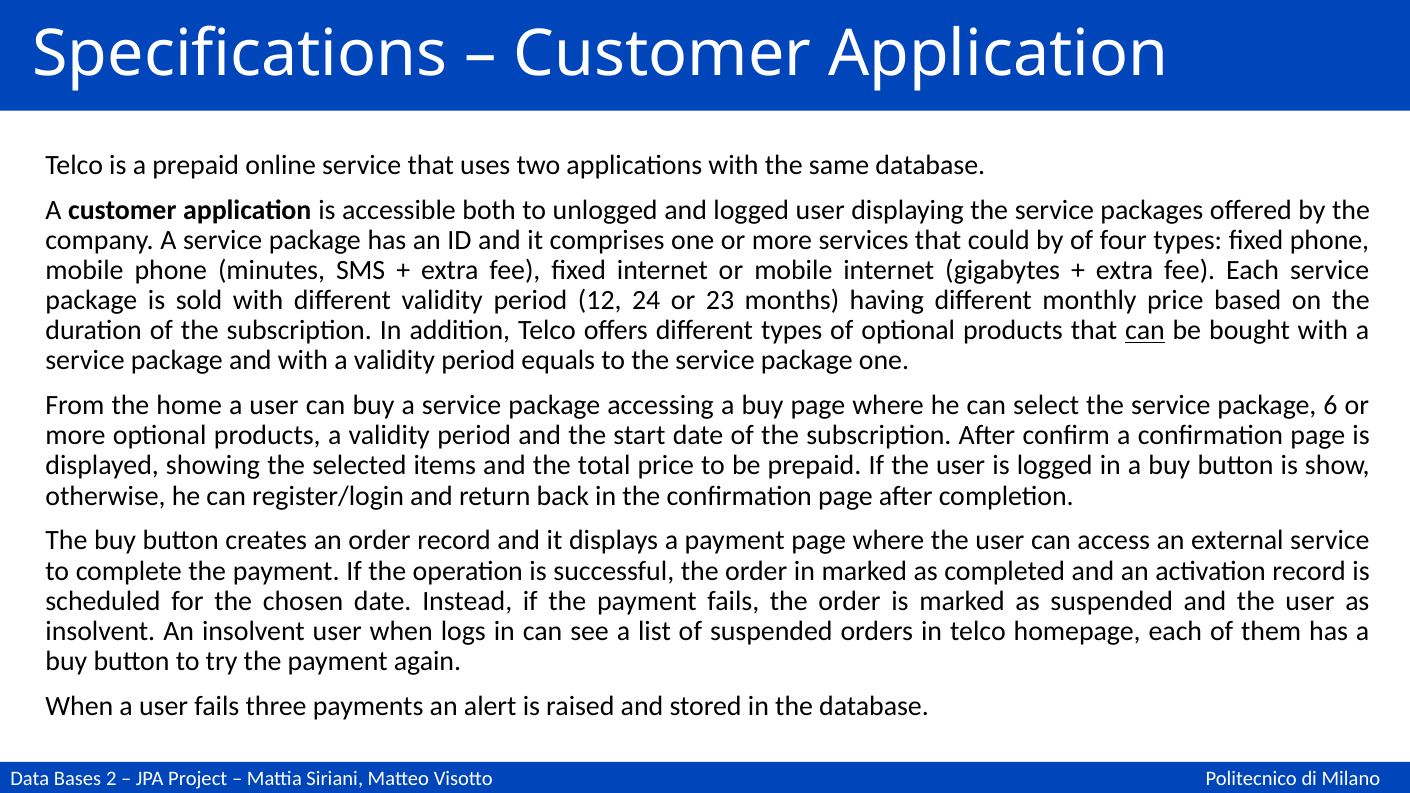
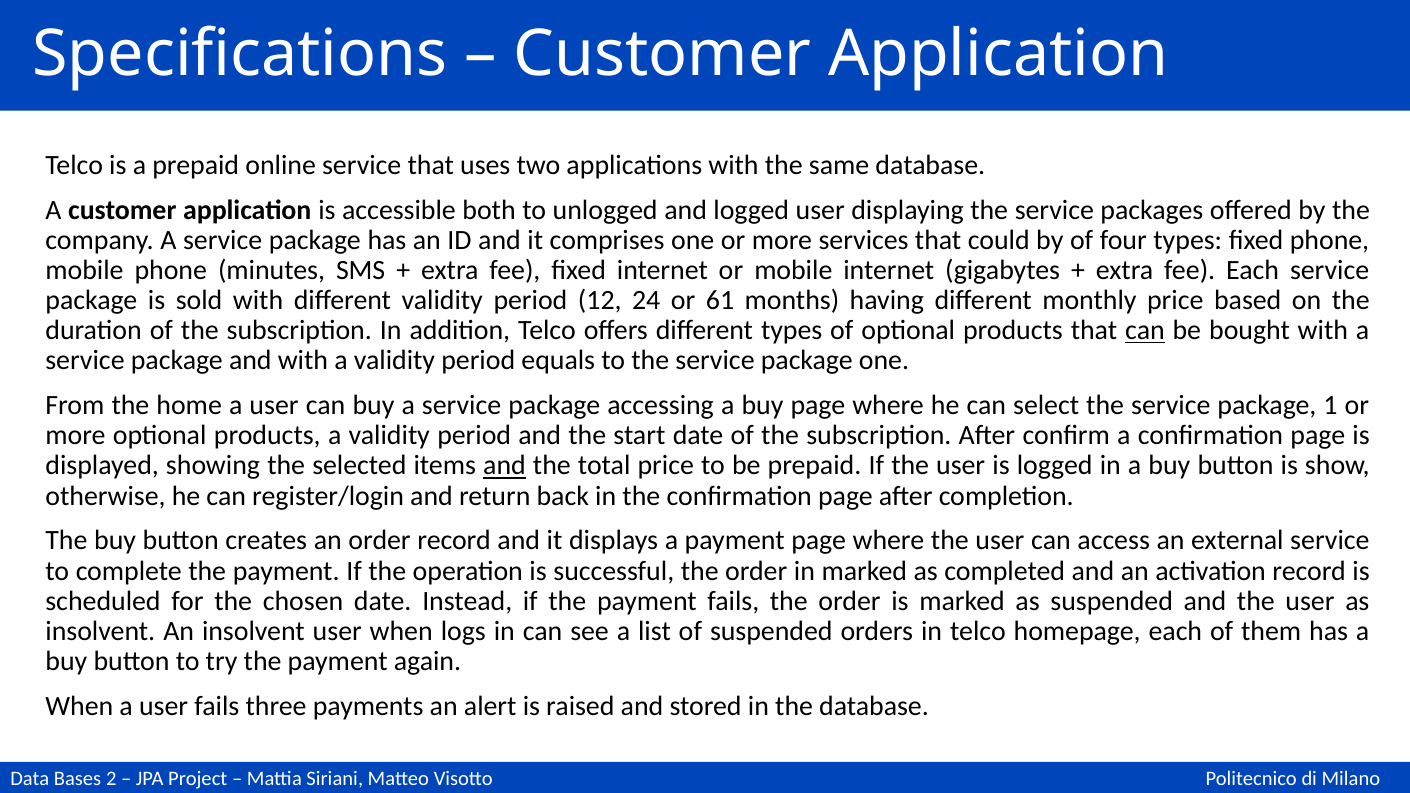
23: 23 -> 61
6: 6 -> 1
and at (505, 466) underline: none -> present
